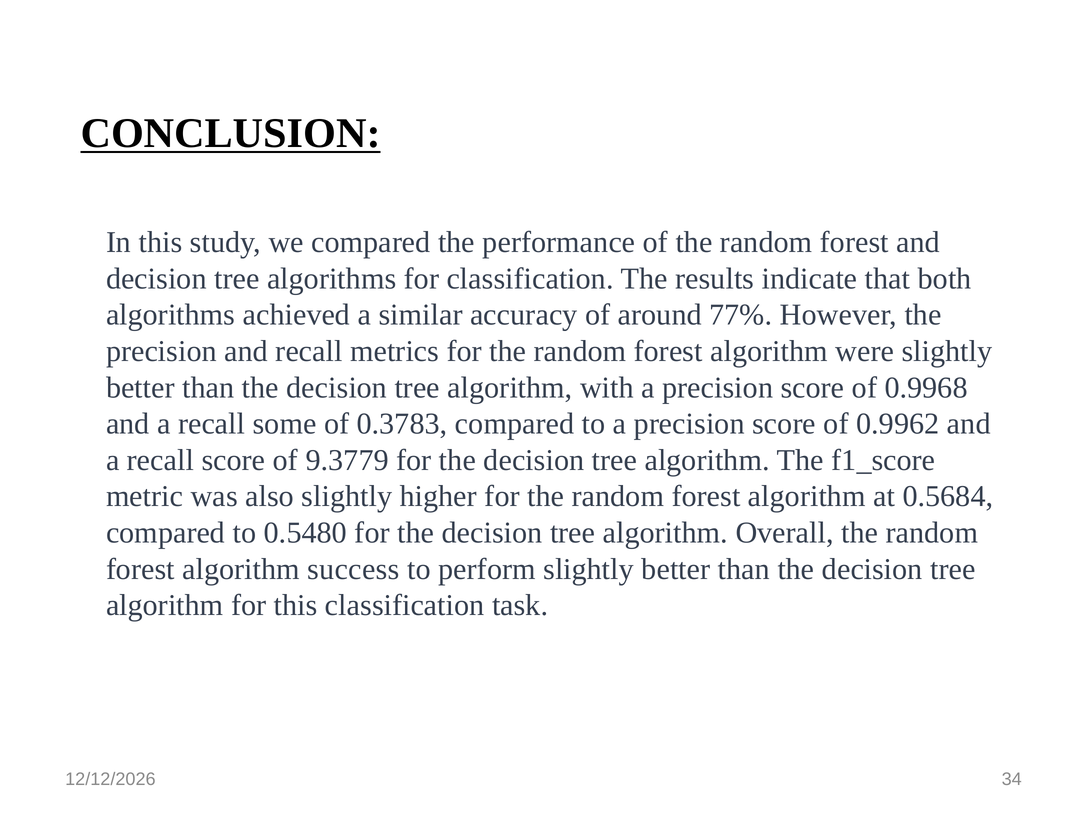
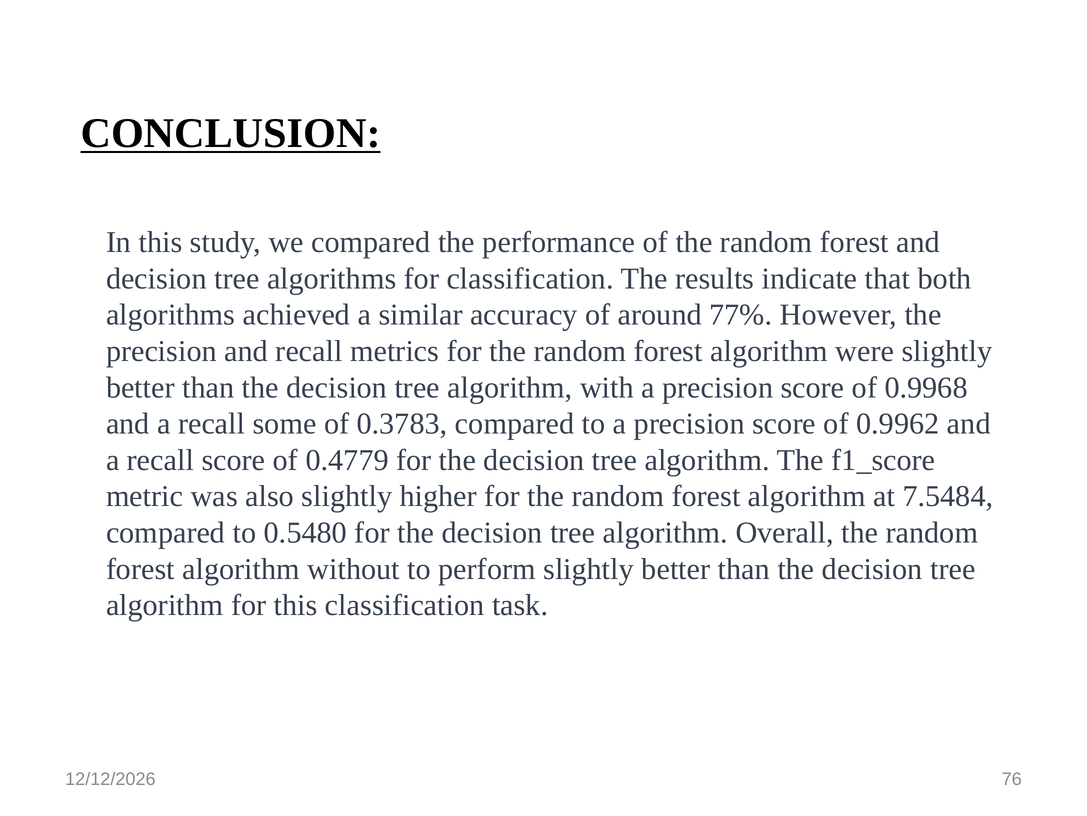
9.3779: 9.3779 -> 0.4779
0.5684: 0.5684 -> 7.5484
success: success -> without
34: 34 -> 76
